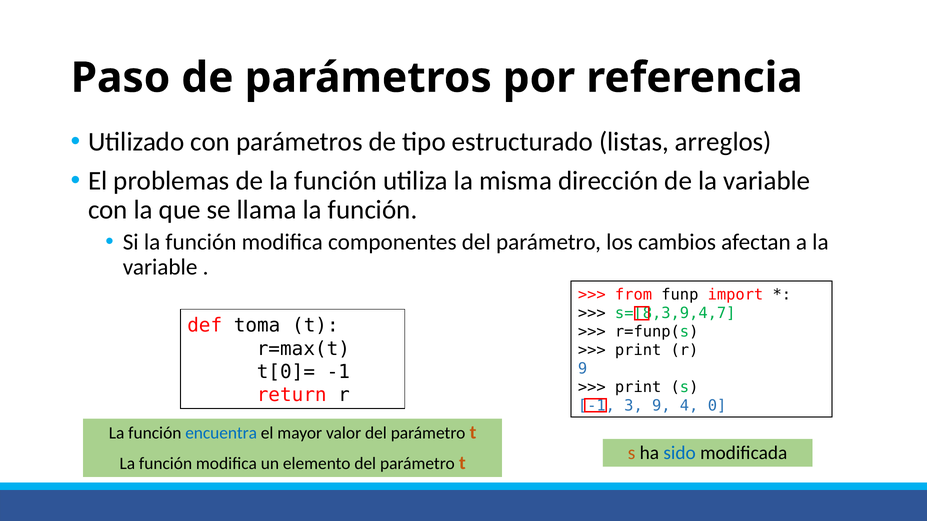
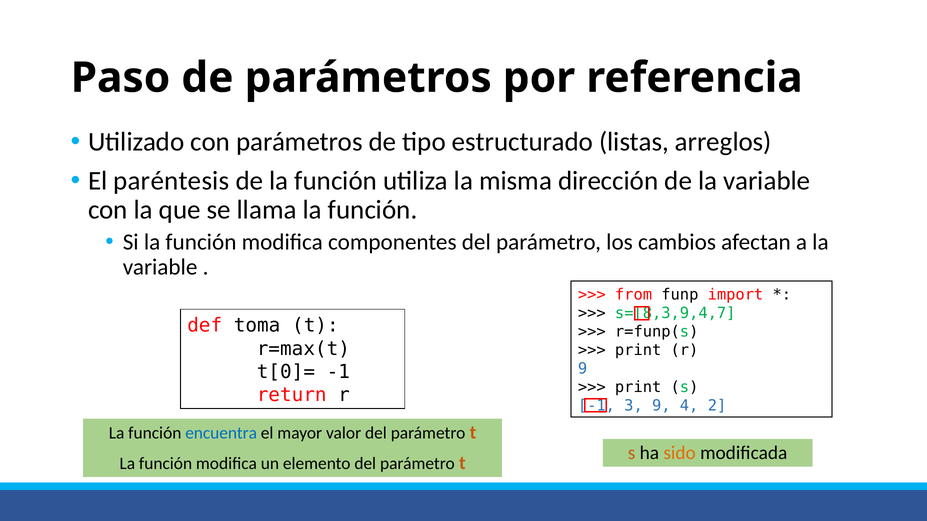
problemas: problemas -> paréntesis
0: 0 -> 2
sido colour: blue -> orange
